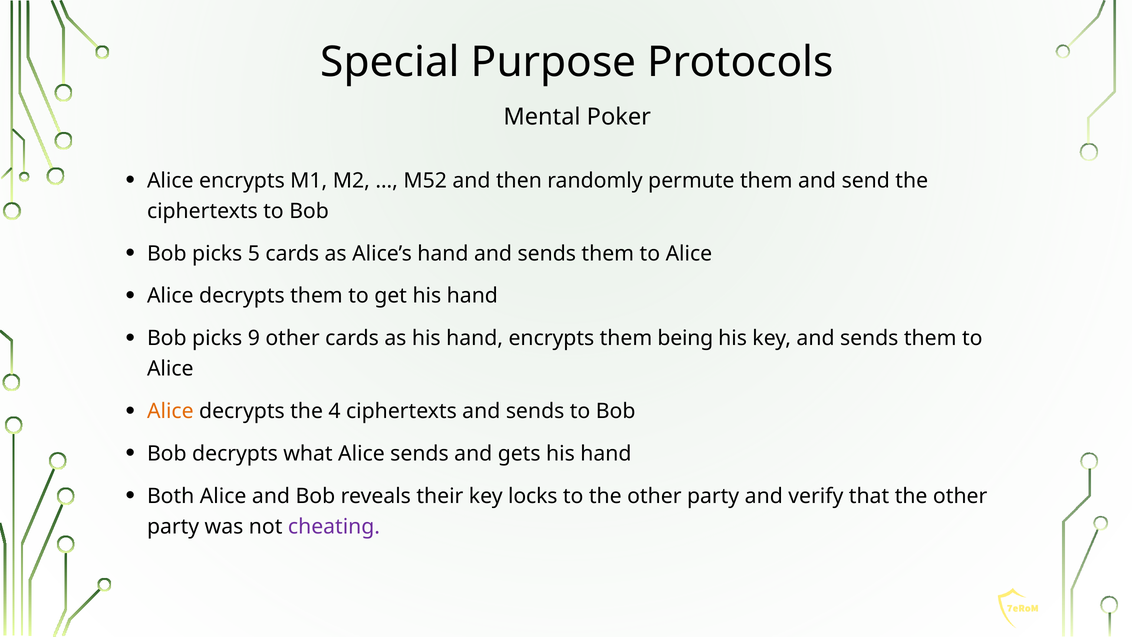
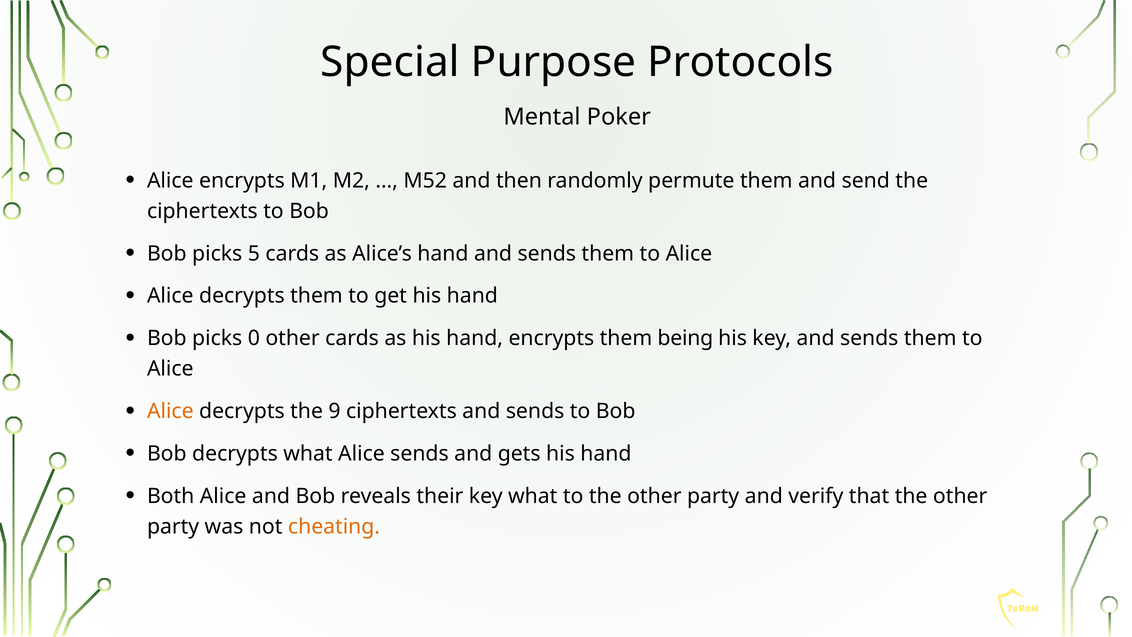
9: 9 -> 0
4: 4 -> 9
key locks: locks -> what
cheating colour: purple -> orange
